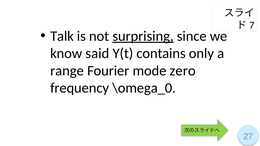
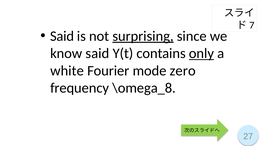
Talk at (62, 36): Talk -> Said
only underline: none -> present
range: range -> white
\omega_0: \omega_0 -> \omega_8
